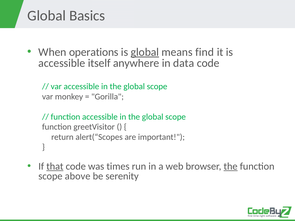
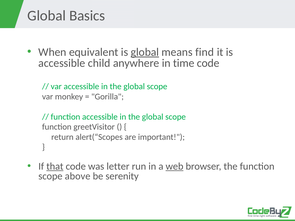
operations: operations -> equivalent
itself: itself -> child
data: data -> time
times: times -> letter
web underline: none -> present
the at (231, 167) underline: present -> none
